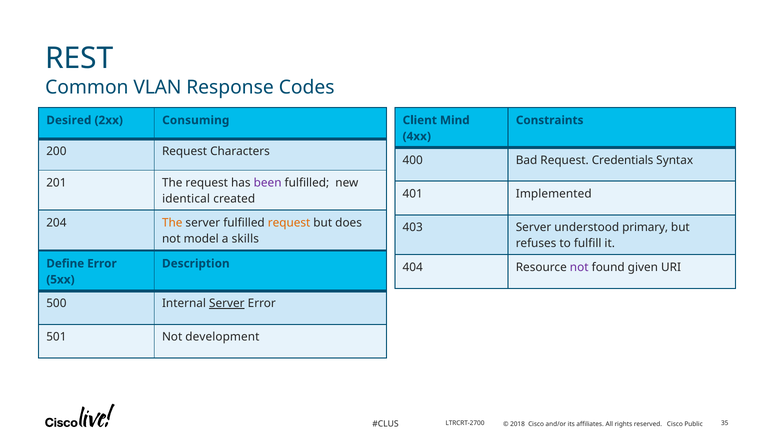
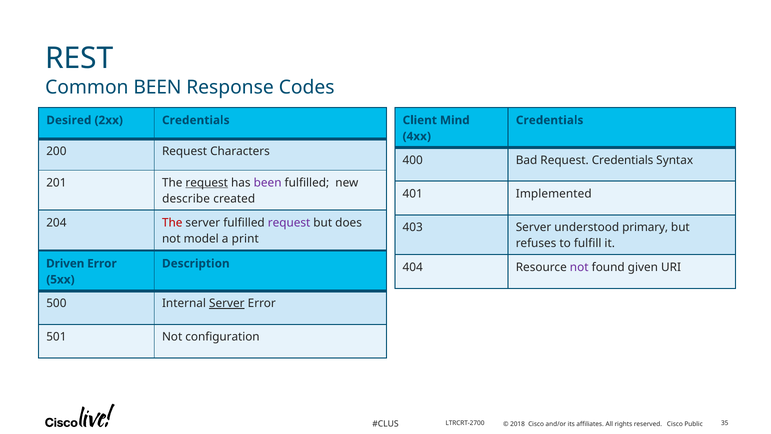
Common VLAN: VLAN -> BEEN
2xx Consuming: Consuming -> Credentials
Constraints at (550, 120): Constraints -> Credentials
request at (207, 183) underline: none -> present
identical: identical -> describe
The at (172, 223) colour: orange -> red
request at (289, 223) colour: orange -> purple
skills: skills -> print
Define: Define -> Driven
development: development -> configuration
